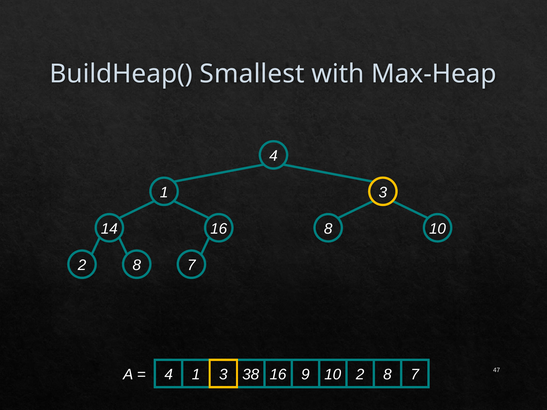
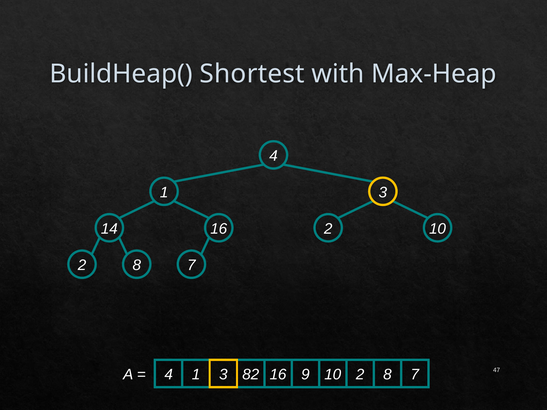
Smallest: Smallest -> Shortest
16 8: 8 -> 2
38: 38 -> 82
